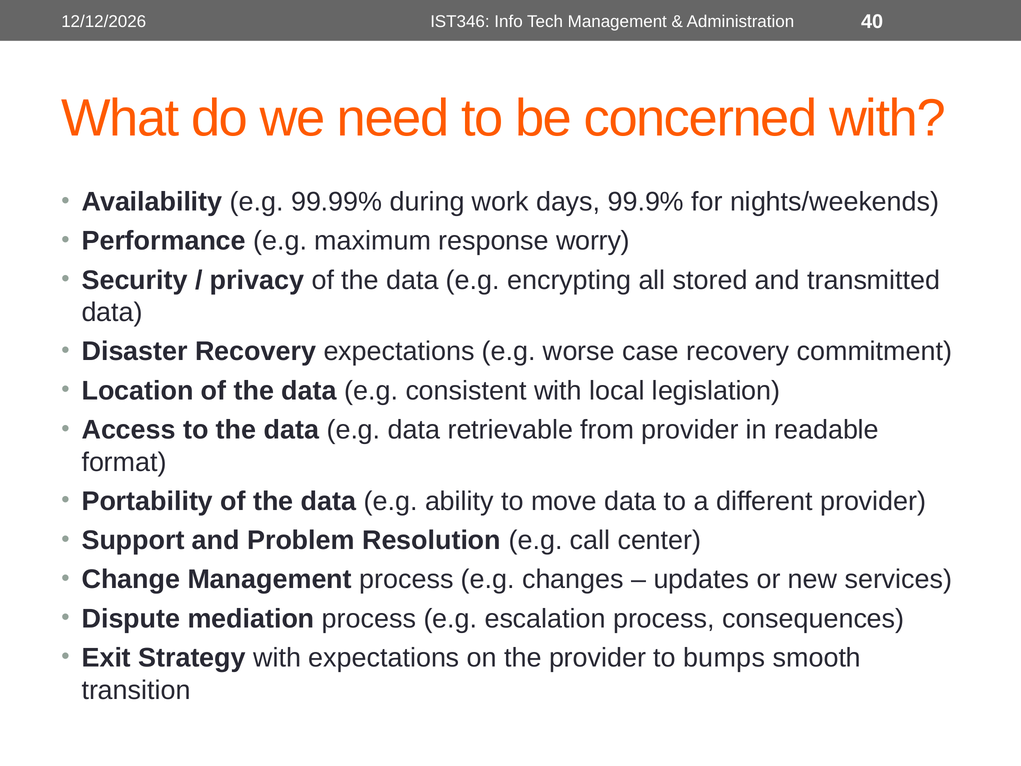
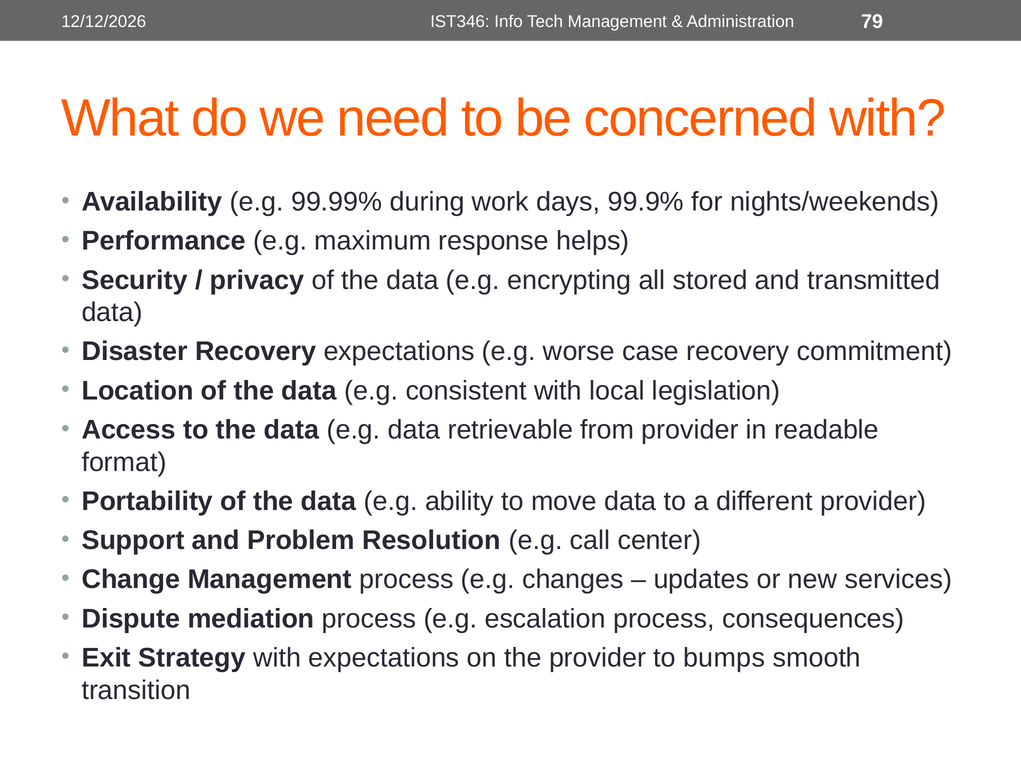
40: 40 -> 79
worry: worry -> helps
